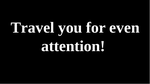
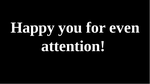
Travel: Travel -> Happy
